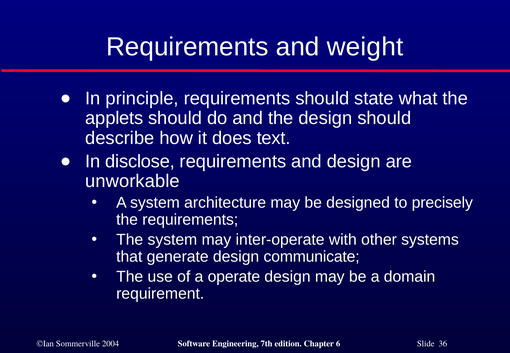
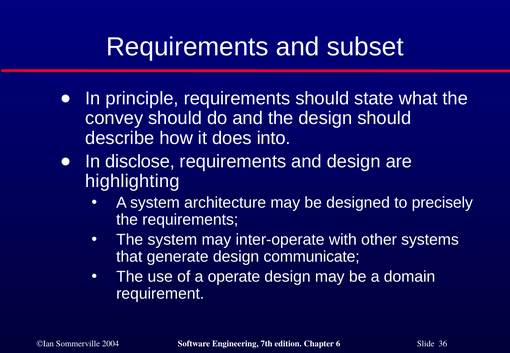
weight: weight -> subset
applets: applets -> convey
text: text -> into
unworkable: unworkable -> highlighting
